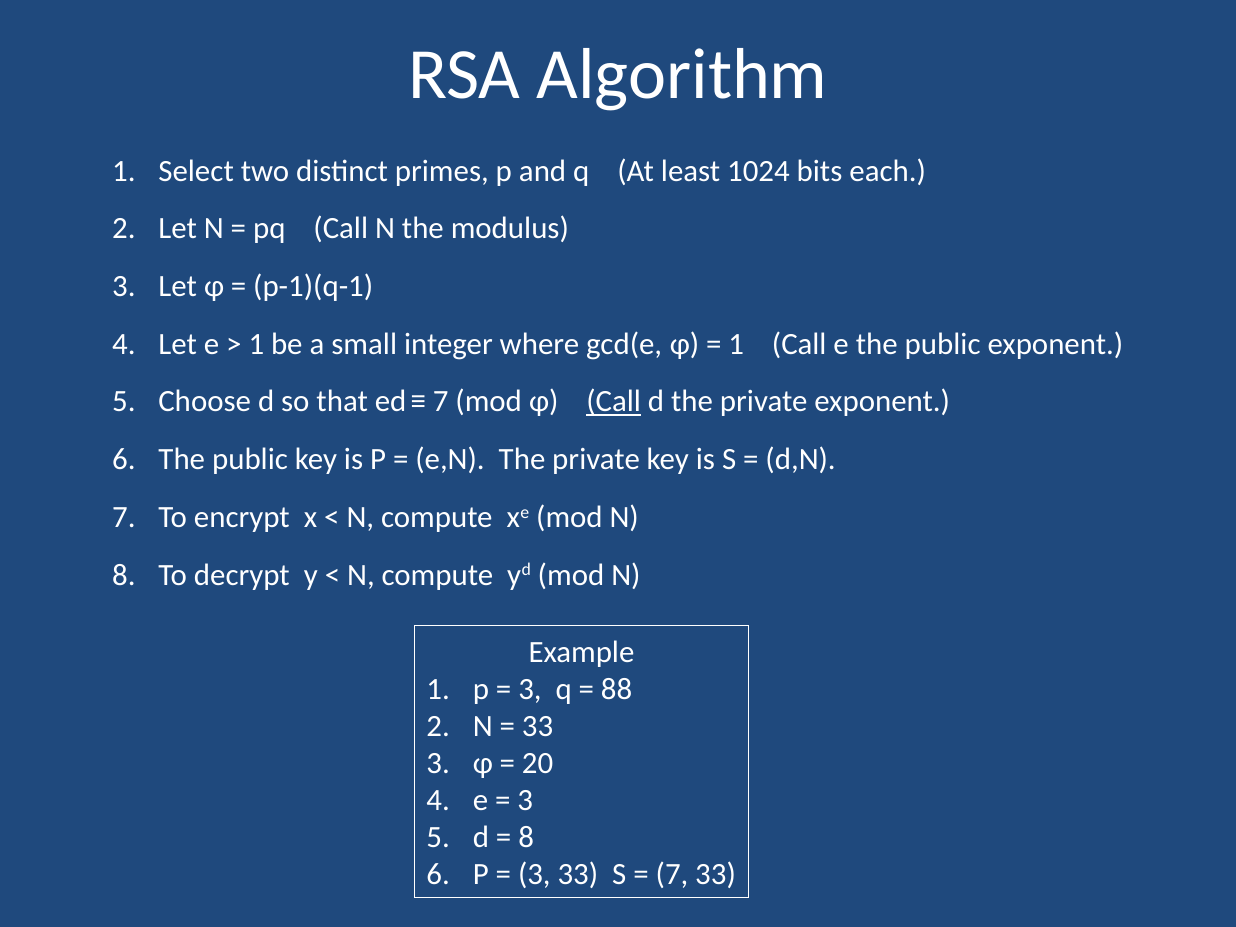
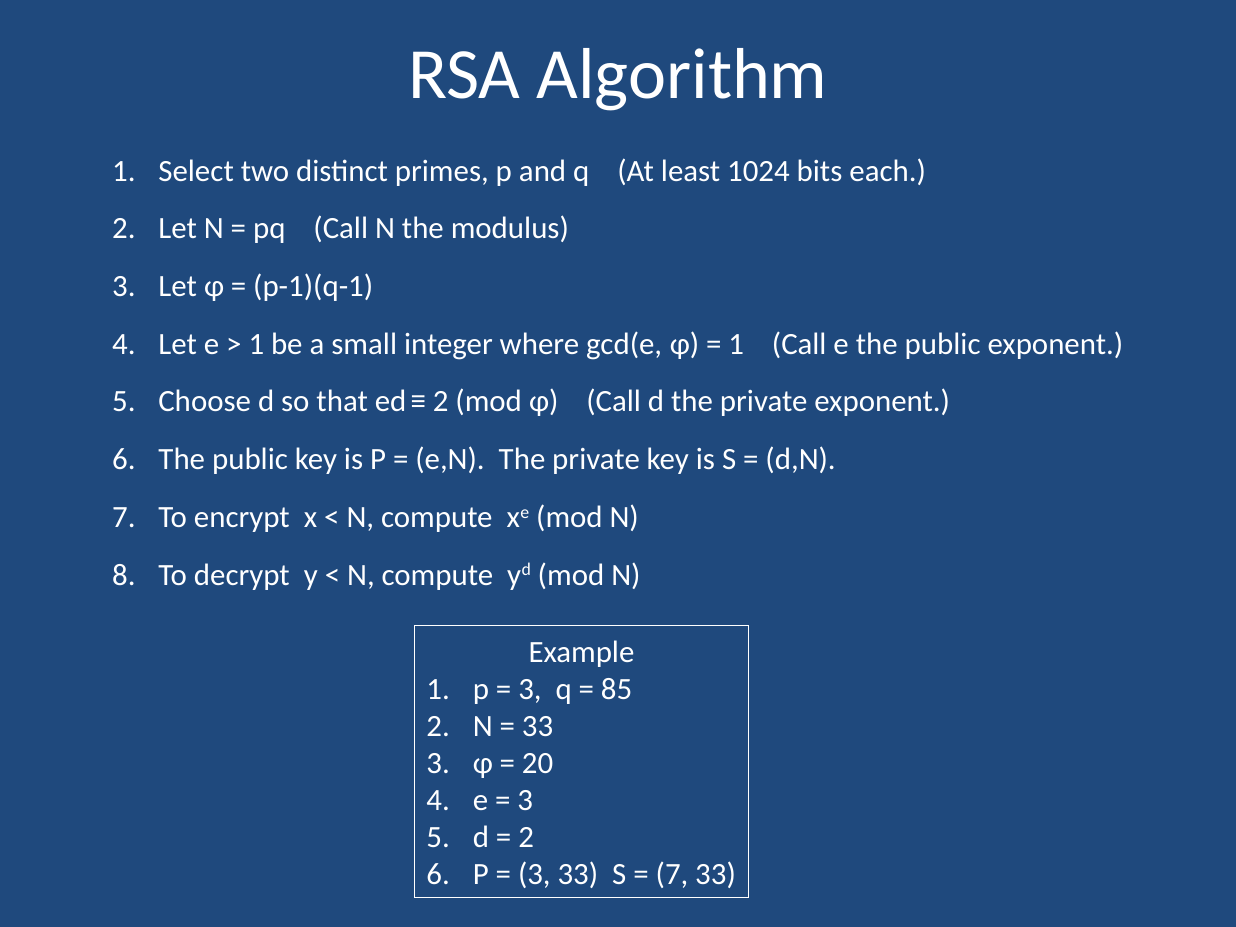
7 at (441, 402): 7 -> 2
Call at (614, 402) underline: present -> none
88: 88 -> 85
8 at (526, 838): 8 -> 2
